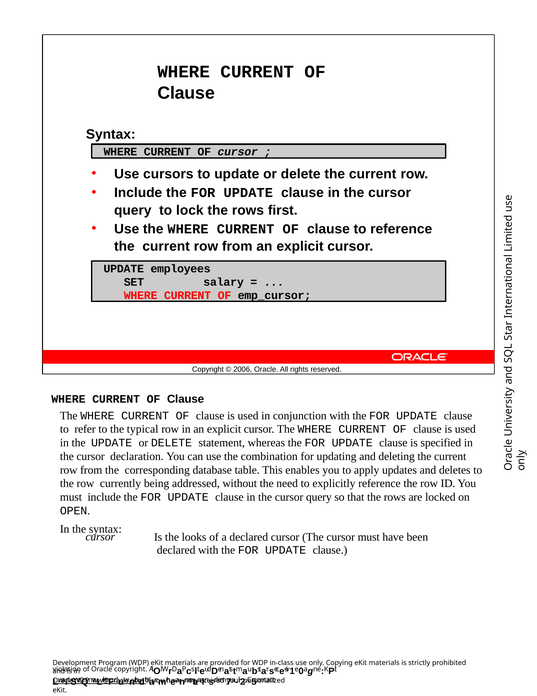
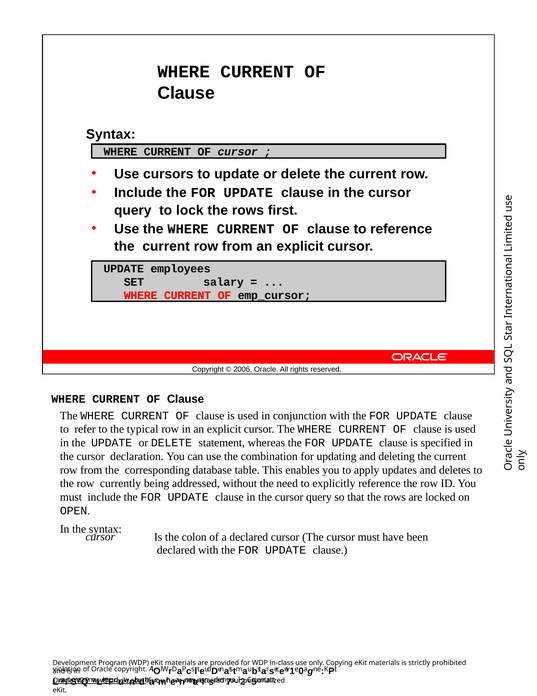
looks: looks -> colon
